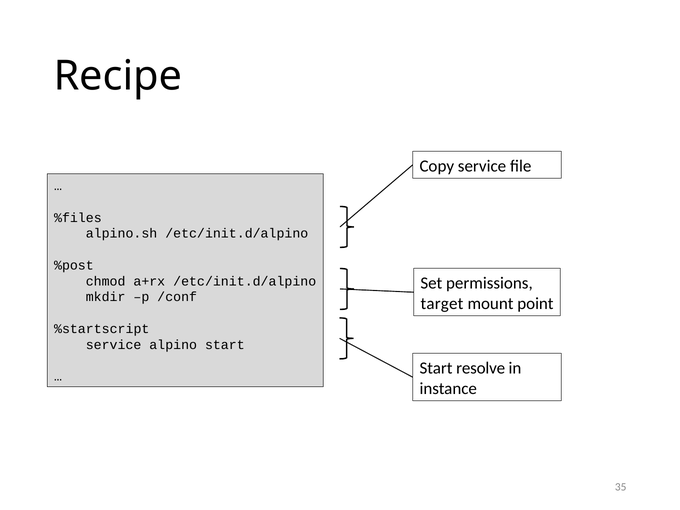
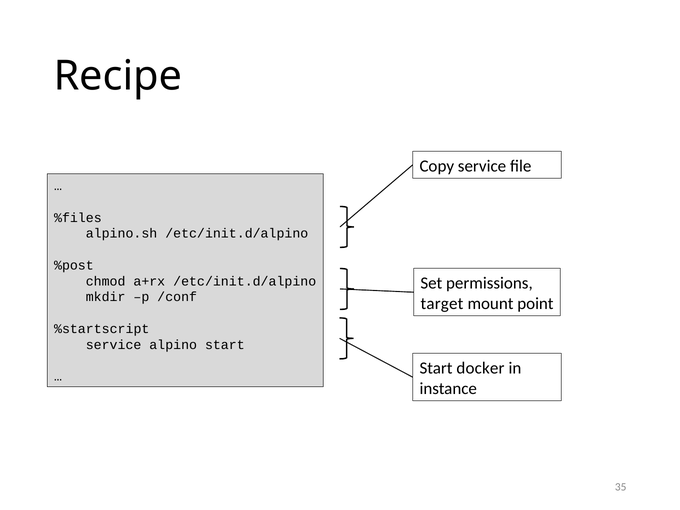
resolve: resolve -> docker
